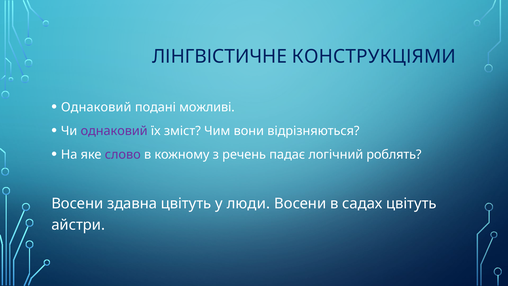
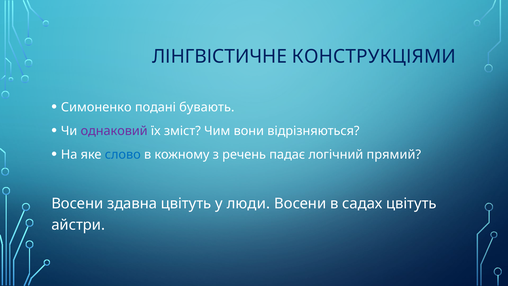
Однаковий at (96, 107): Однаковий -> Симоненко
можливі: можливі -> бувають
слово colour: purple -> blue
роблять: роблять -> прямий
